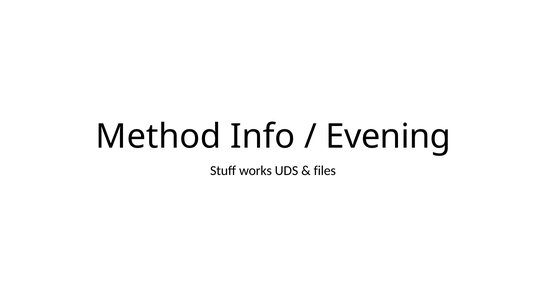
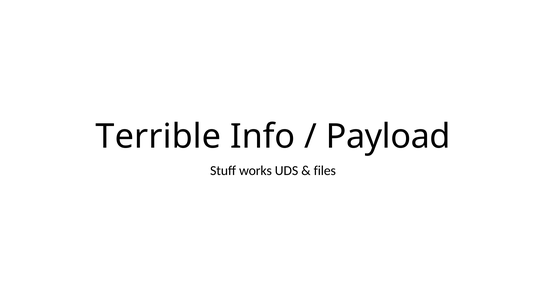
Method: Method -> Terrible
Evening: Evening -> Payload
